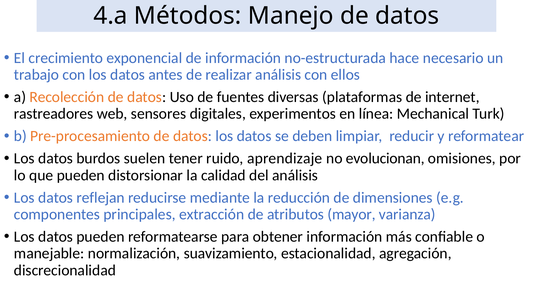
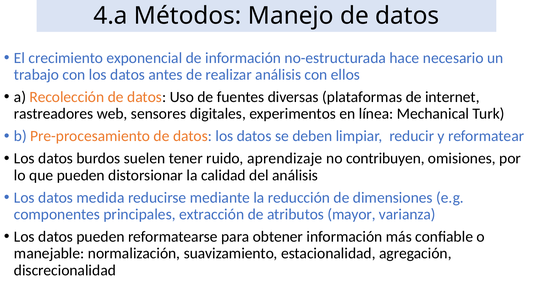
evolucionan: evolucionan -> contribuyen
reflejan: reflejan -> medida
